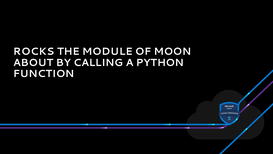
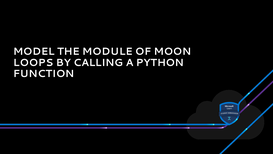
ROCKS: ROCKS -> MODEL
ABOUT: ABOUT -> LOOPS
